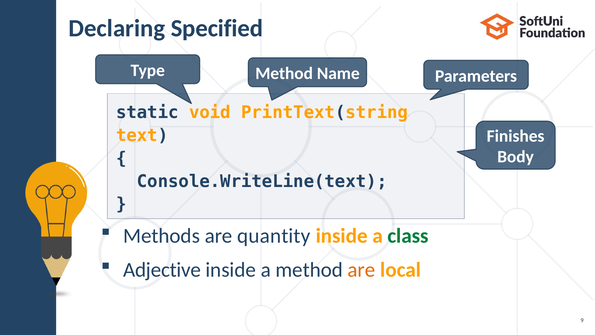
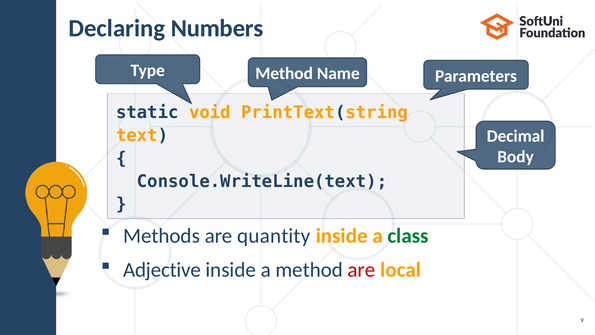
Specified: Specified -> Numbers
Finishes: Finishes -> Decimal
are at (361, 270) colour: orange -> red
